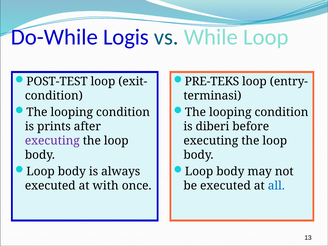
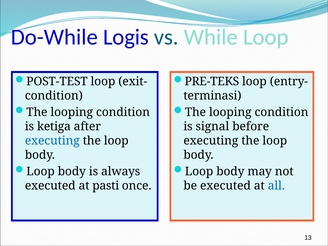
prints: prints -> ketiga
diberi: diberi -> signal
executing at (52, 141) colour: purple -> blue
with: with -> pasti
